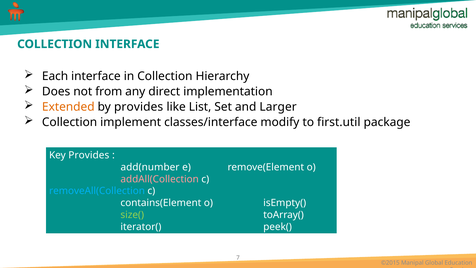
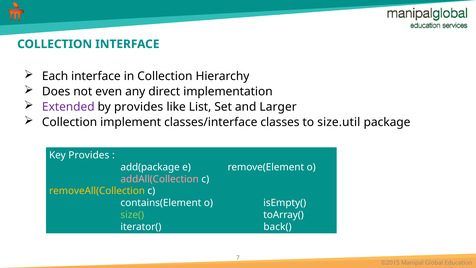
from: from -> even
Extended colour: orange -> purple
modify: modify -> classes
first.util: first.util -> size.util
add(number: add(number -> add(package
removeAll(Collection colour: light blue -> yellow
peek(: peek( -> back(
